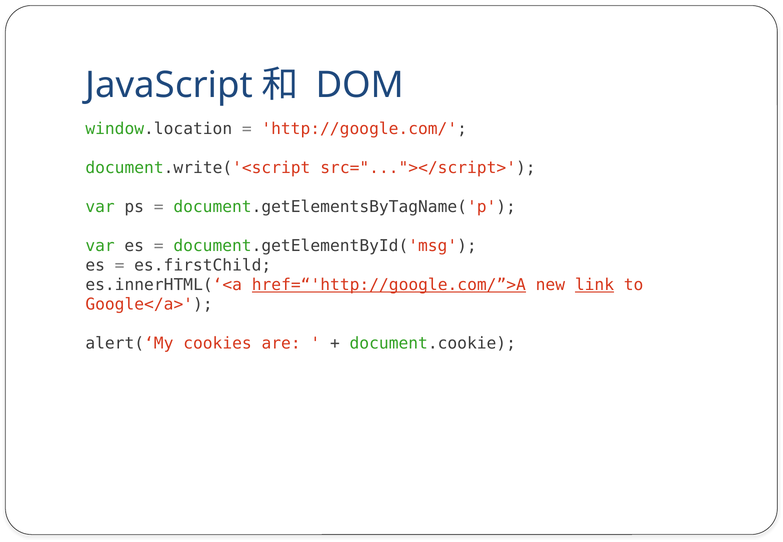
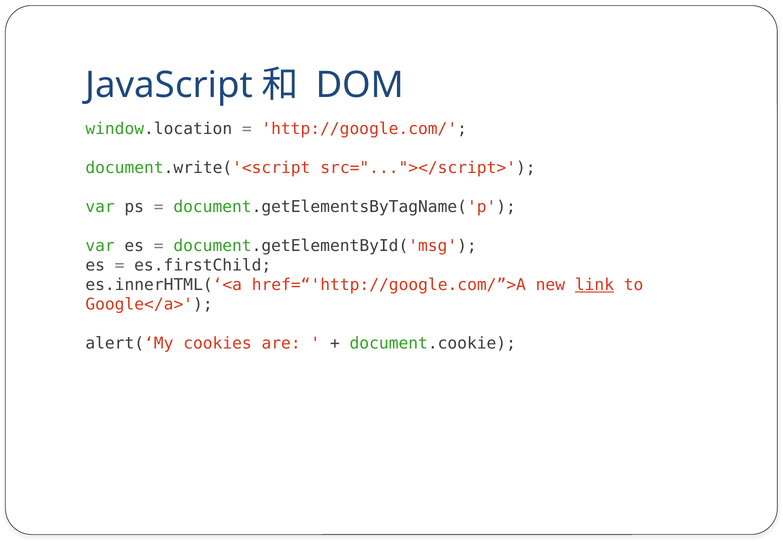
href=“'http://google.com/”>A underline: present -> none
